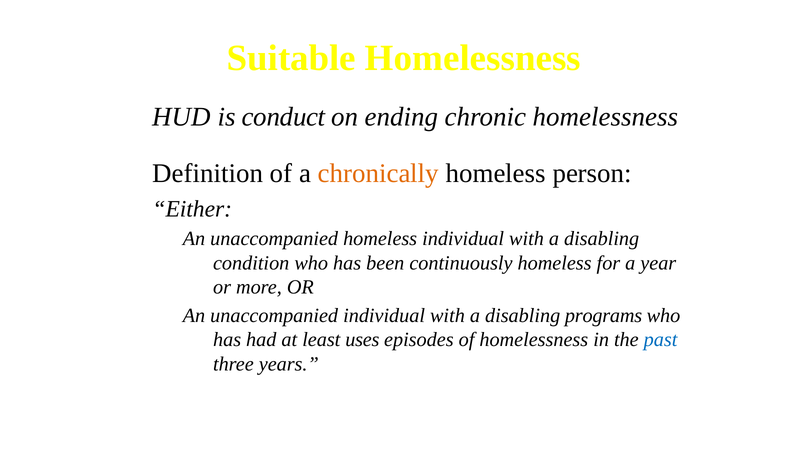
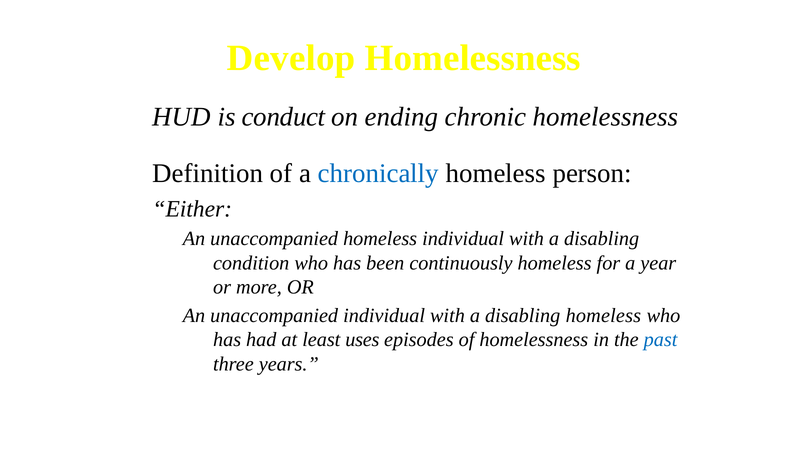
Suitable: Suitable -> Develop
chronically colour: orange -> blue
disabling programs: programs -> homeless
